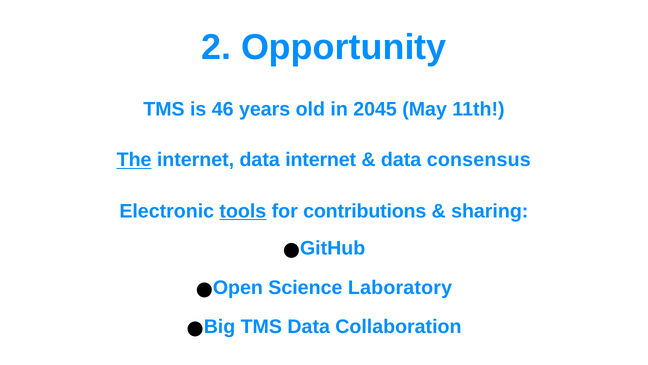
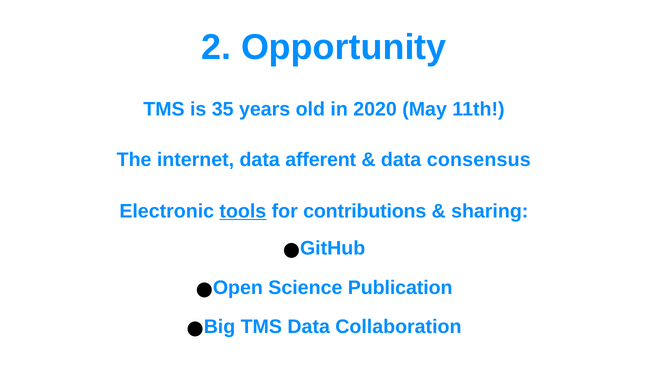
46: 46 -> 35
2045: 2045 -> 2020
The underline: present -> none
data internet: internet -> afferent
Laboratory: Laboratory -> Publication
